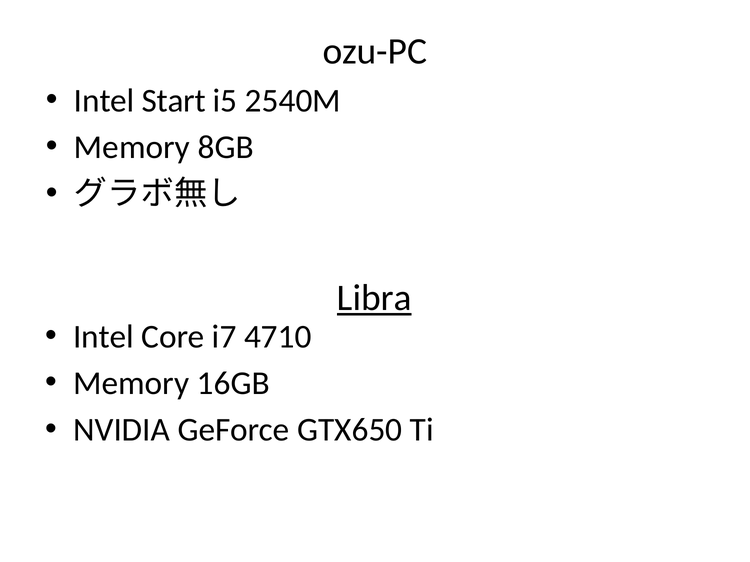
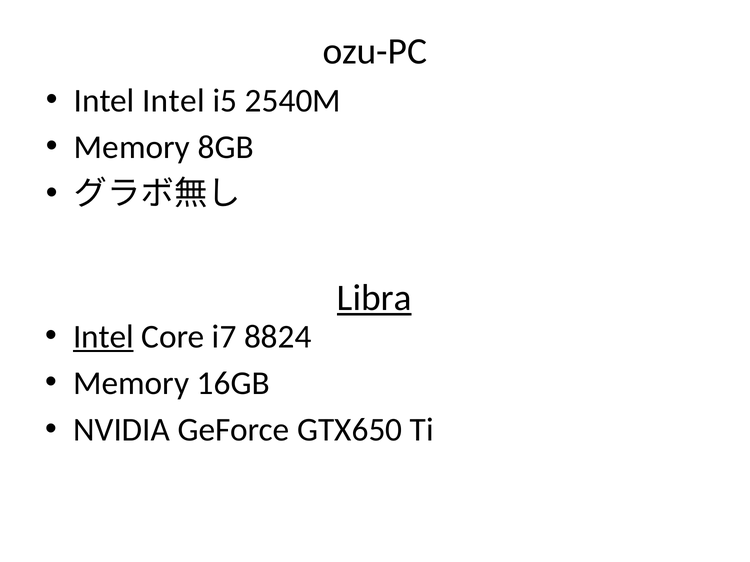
Intel Start: Start -> Intel
Intel at (103, 337) underline: none -> present
4710: 4710 -> 8824
